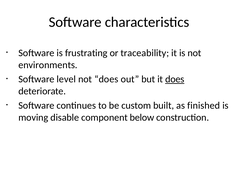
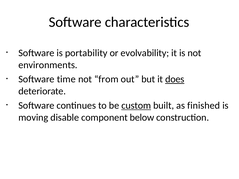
frustrating: frustrating -> portability
traceability: traceability -> evolvability
level: level -> time
not does: does -> from
custom underline: none -> present
